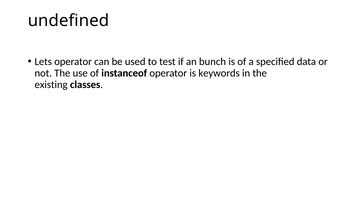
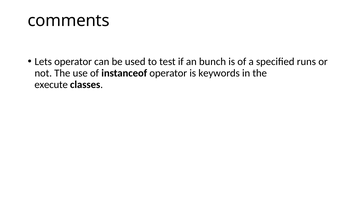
undefined: undefined -> comments
data: data -> runs
existing: existing -> execute
